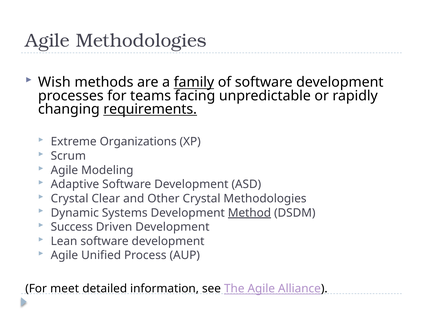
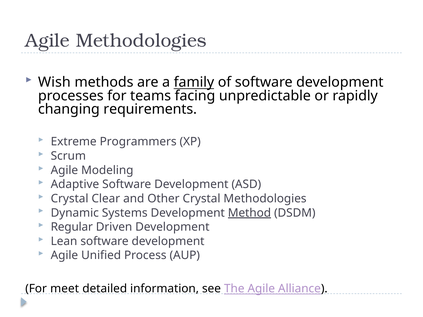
requirements underline: present -> none
Organizations: Organizations -> Programmers
Success: Success -> Regular
